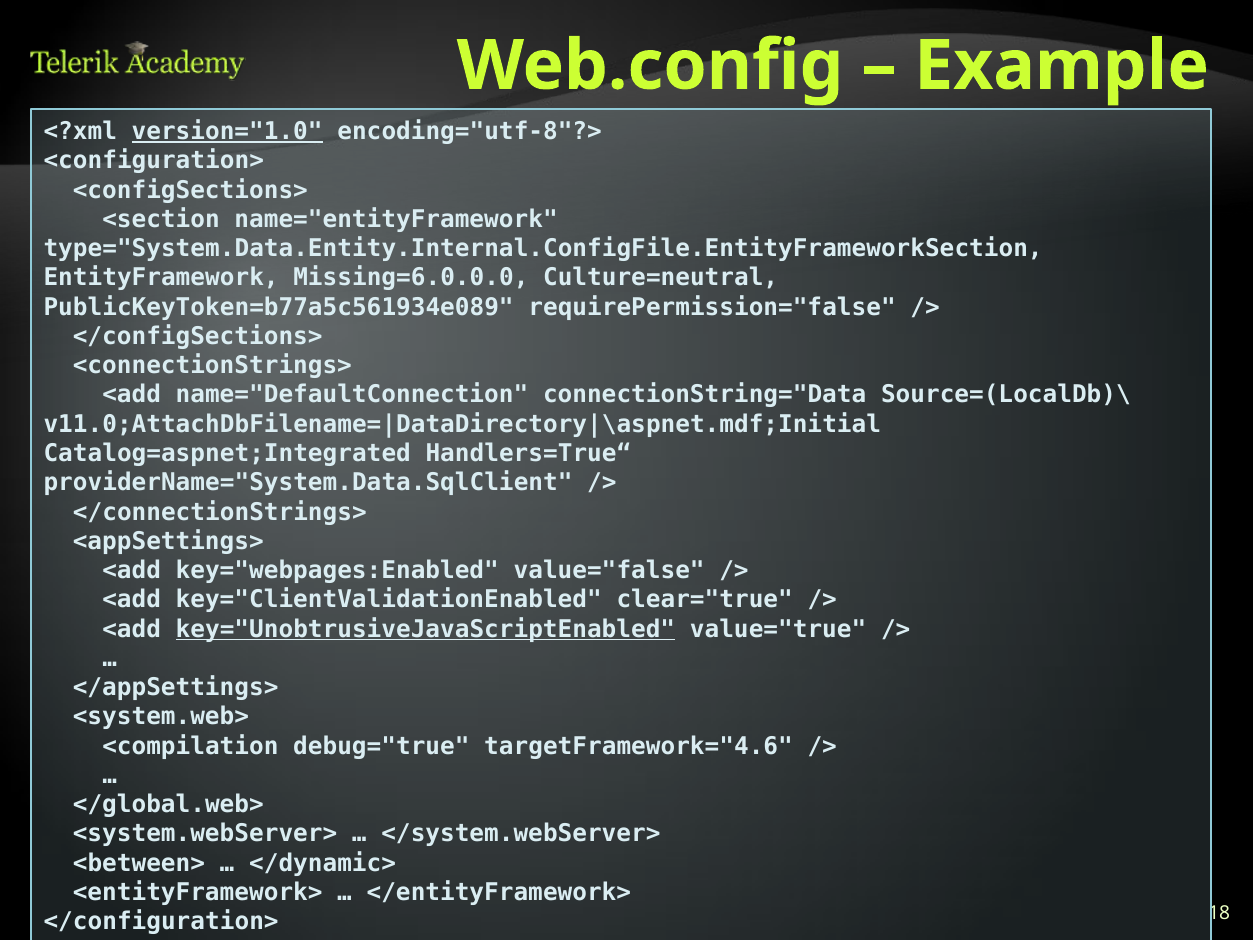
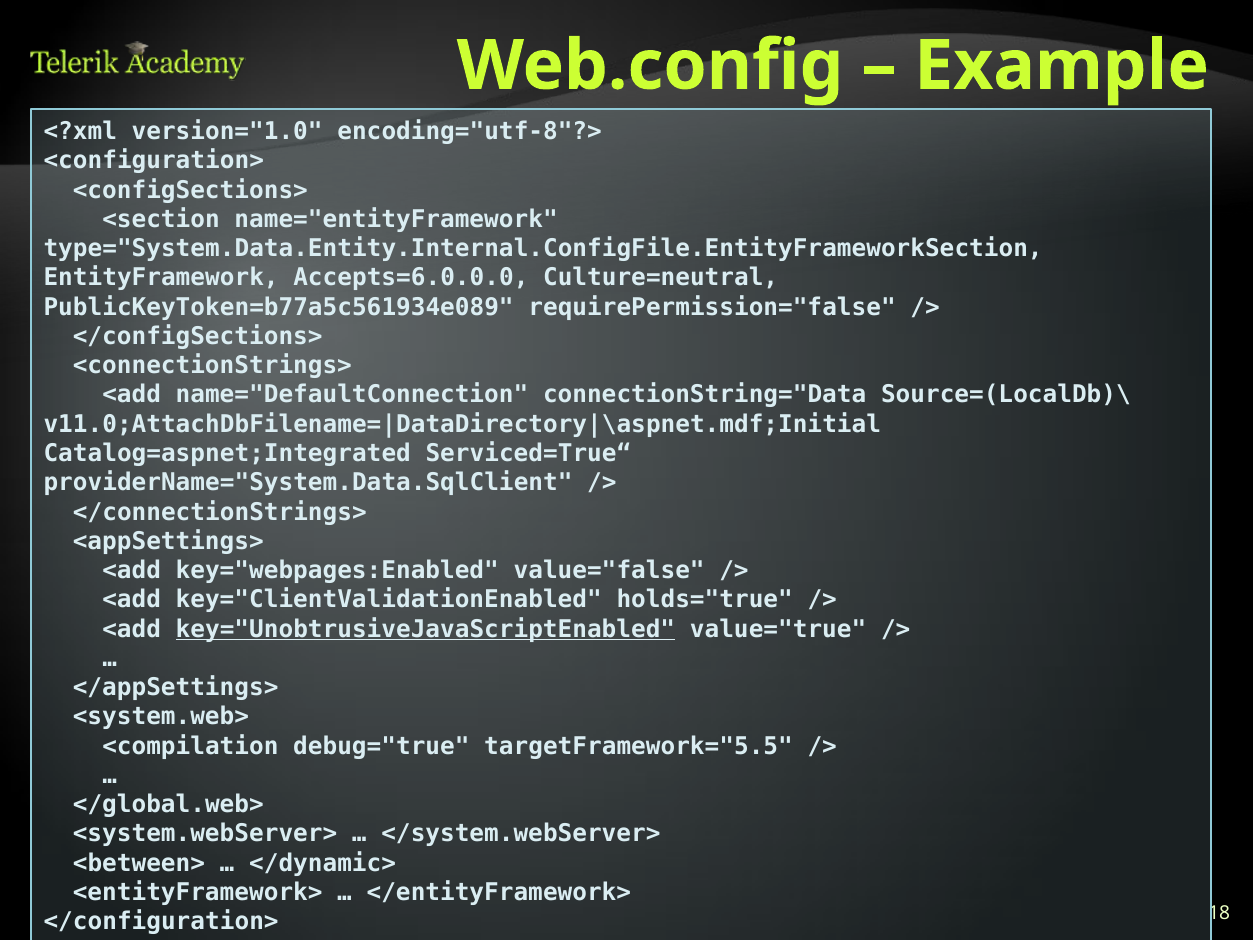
version="1.0 underline: present -> none
Missing=6.0.0.0: Missing=6.0.0.0 -> Accepts=6.0.0.0
Handlers=True“: Handlers=True“ -> Serviced=True“
clear="true: clear="true -> holds="true
targetFramework="4.6: targetFramework="4.6 -> targetFramework="5.5
